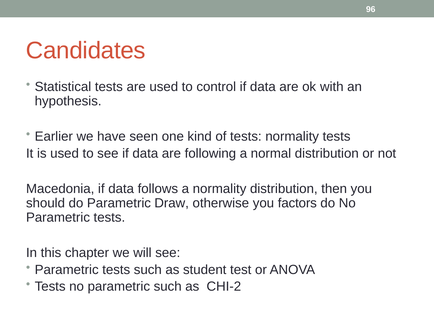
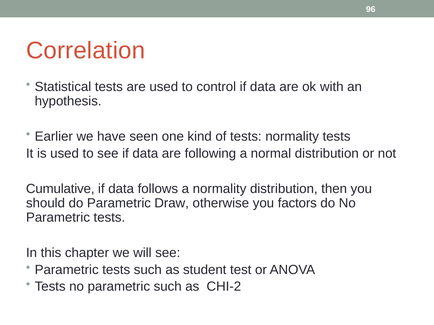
Candidates: Candidates -> Correlation
Macedonia: Macedonia -> Cumulative
